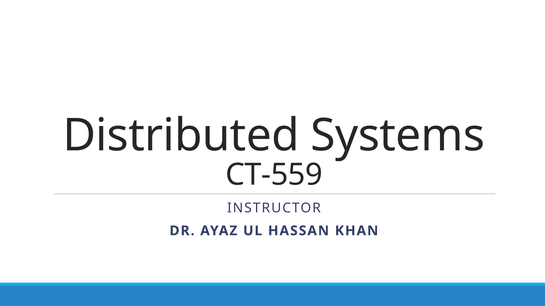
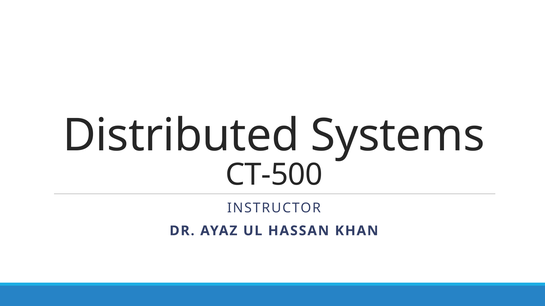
CT-559: CT-559 -> CT-500
